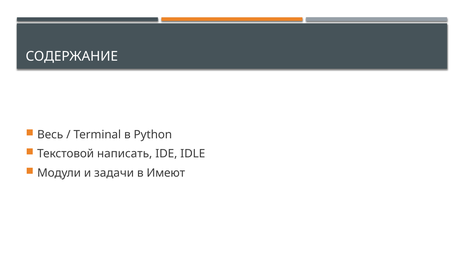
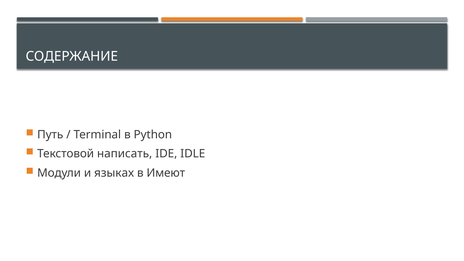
Весь: Весь -> Путь
задачи: задачи -> языках
